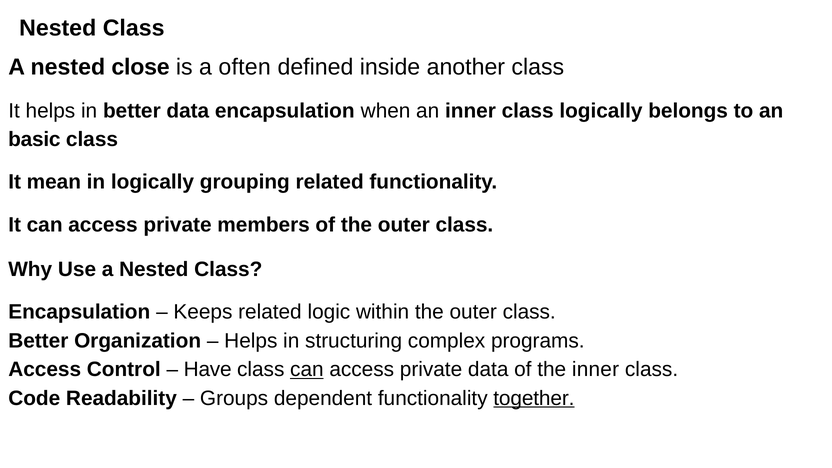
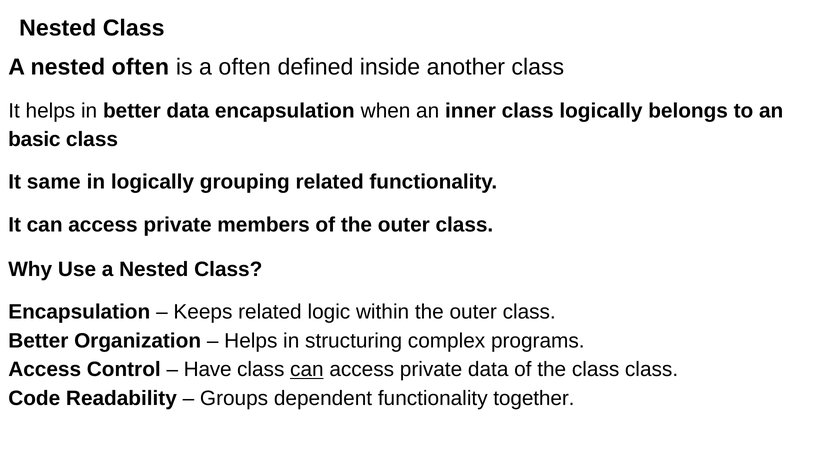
nested close: close -> often
mean: mean -> same
the inner: inner -> class
together underline: present -> none
